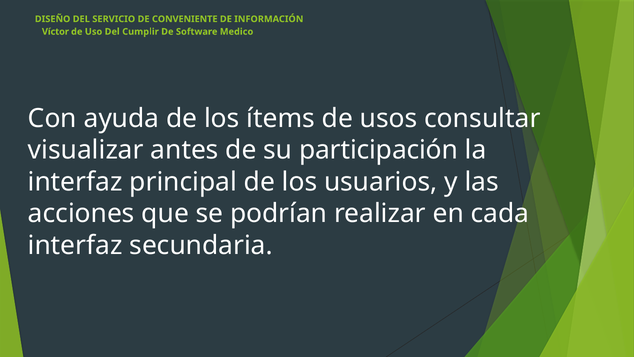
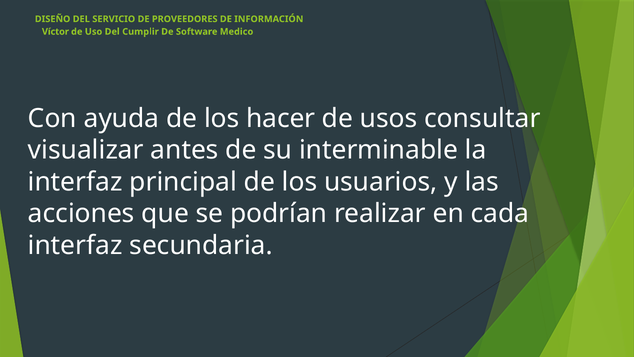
CONVENIENTE: CONVENIENTE -> PROVEEDORES
ítems: ítems -> hacer
participación: participación -> interminable
